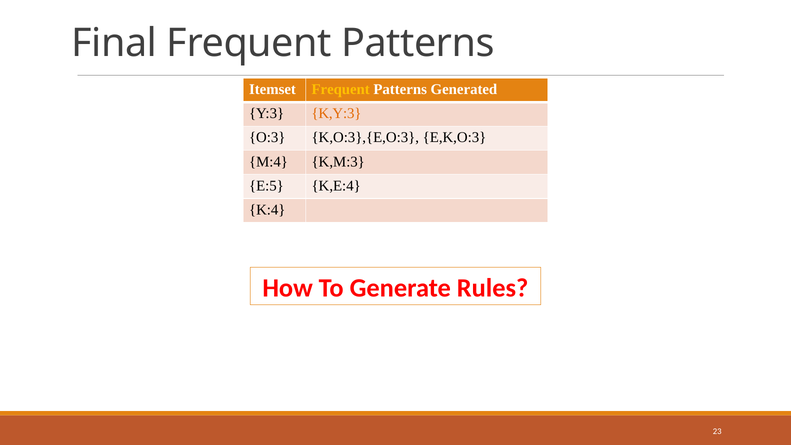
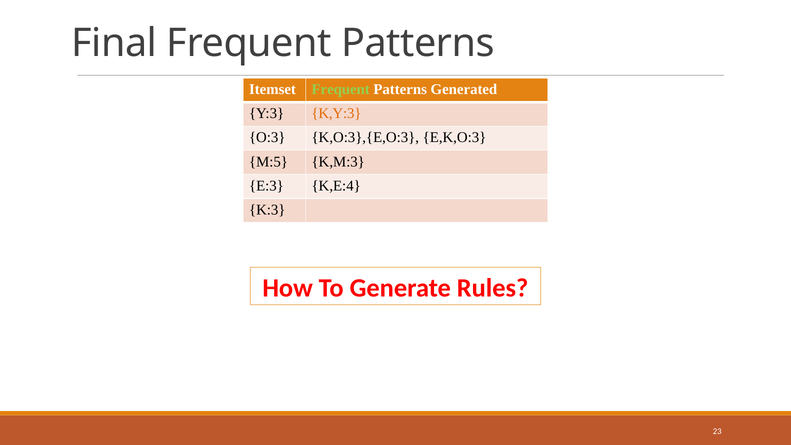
Frequent at (341, 89) colour: yellow -> light green
M:4: M:4 -> M:5
E:5: E:5 -> E:3
K:4: K:4 -> K:3
